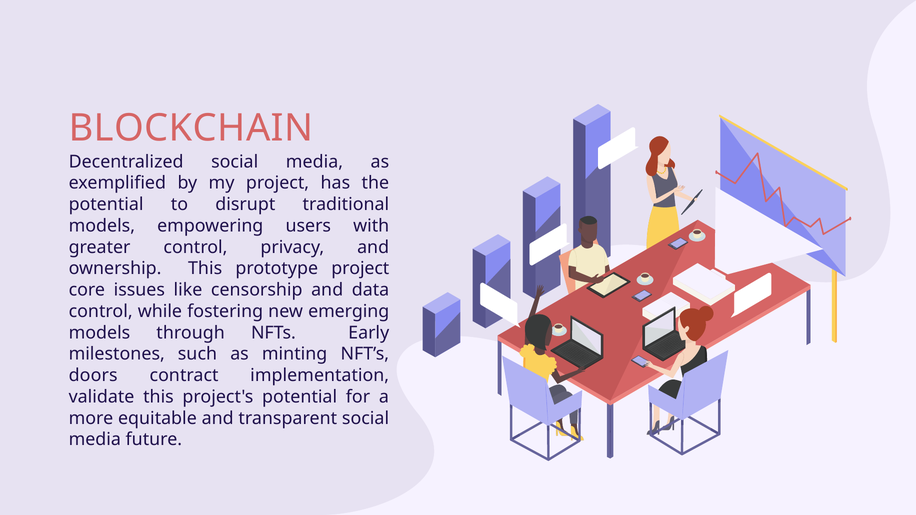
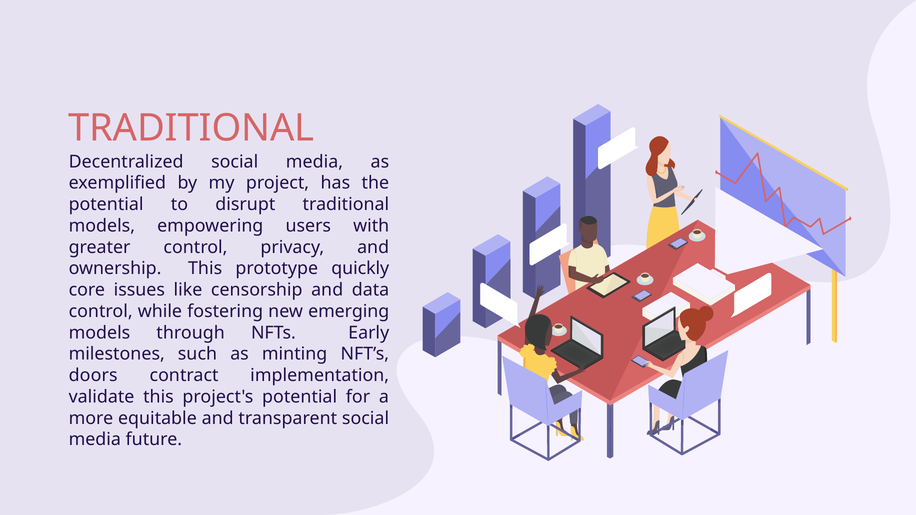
BLOCKCHAIN at (191, 128): BLOCKCHAIN -> TRADITIONAL
prototype project: project -> quickly
